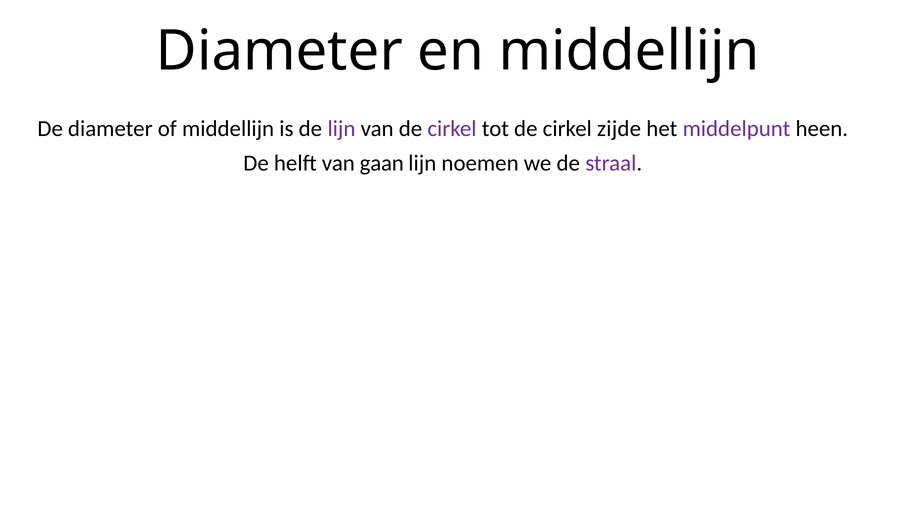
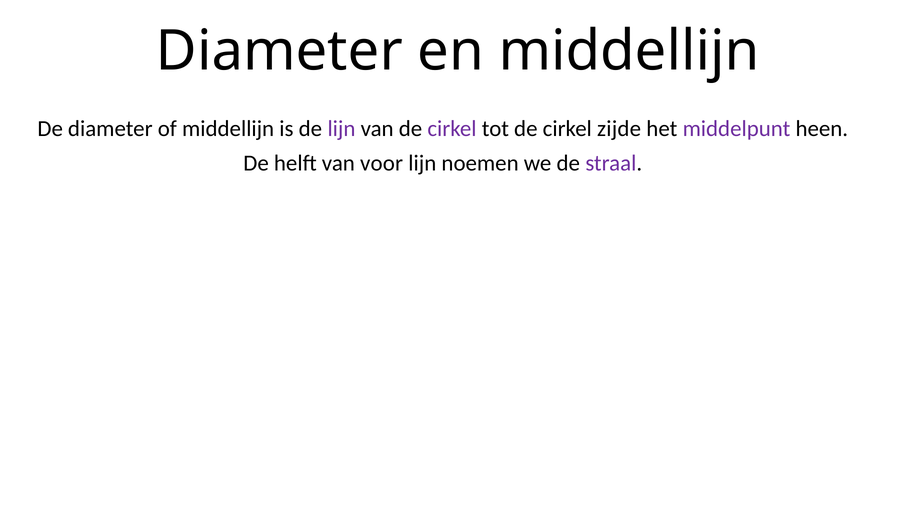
gaan: gaan -> voor
